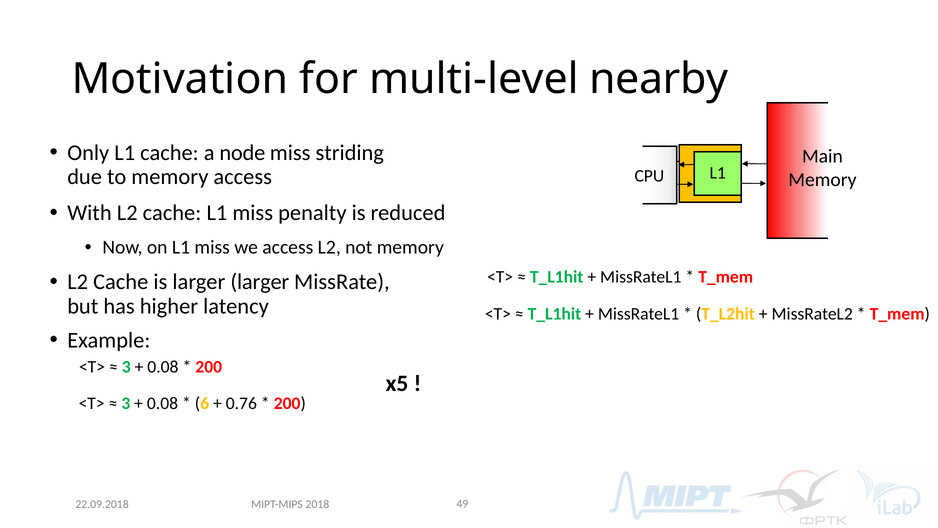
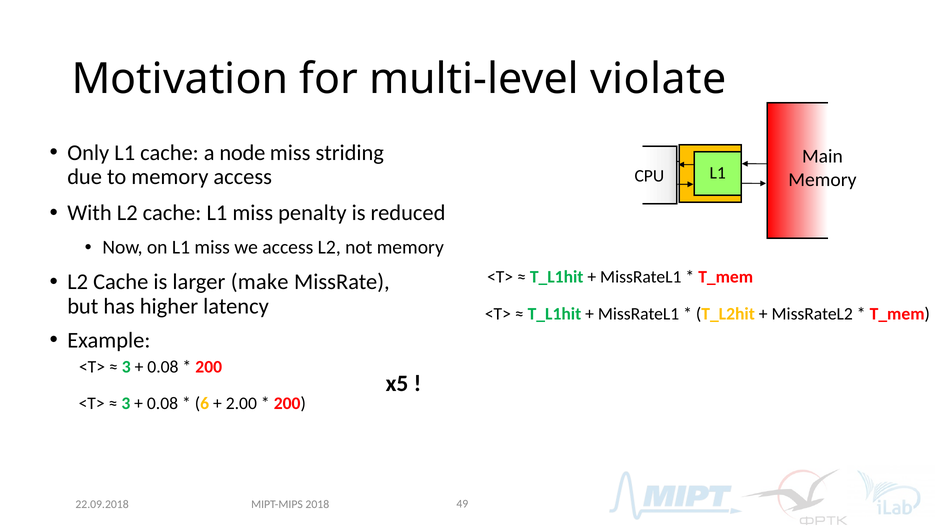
nearby: nearby -> violate
larger larger: larger -> make
0.76: 0.76 -> 2.00
